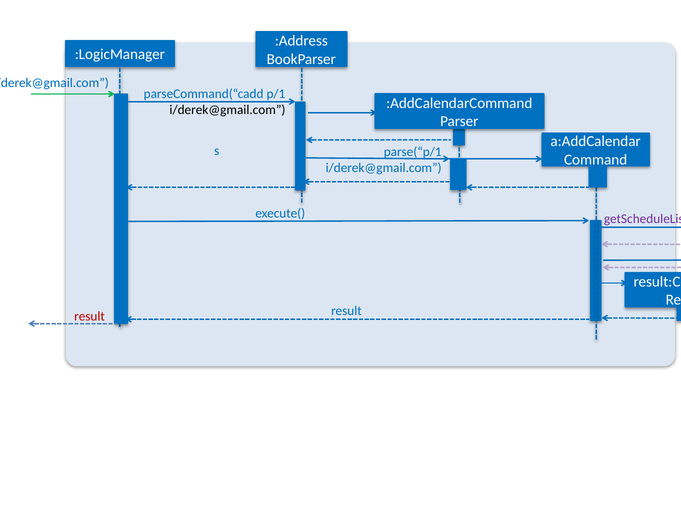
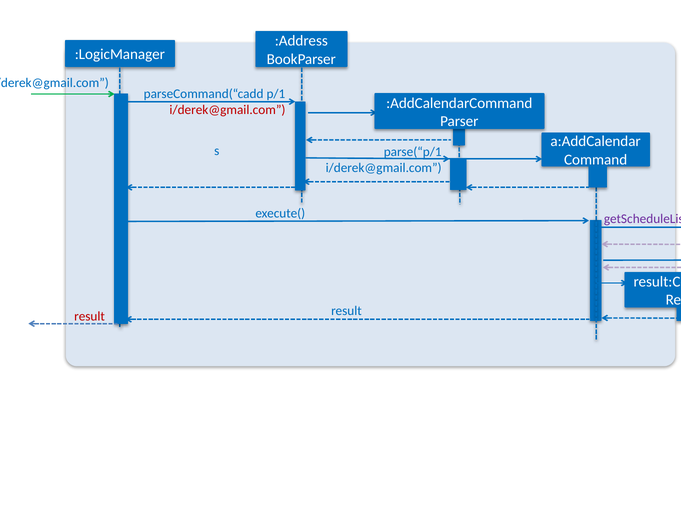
i/derek@gmail.com at (227, 110) colour: black -> red
